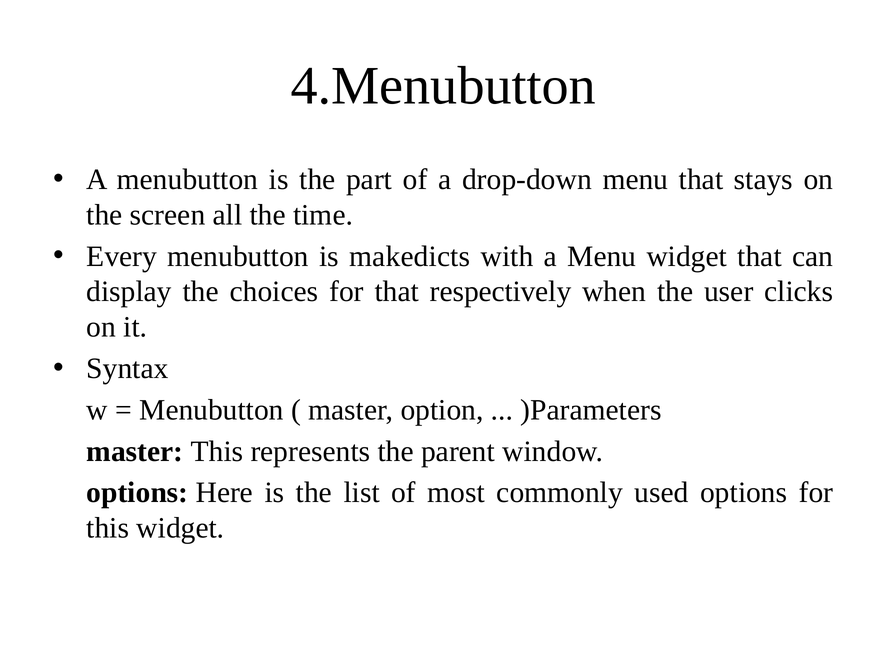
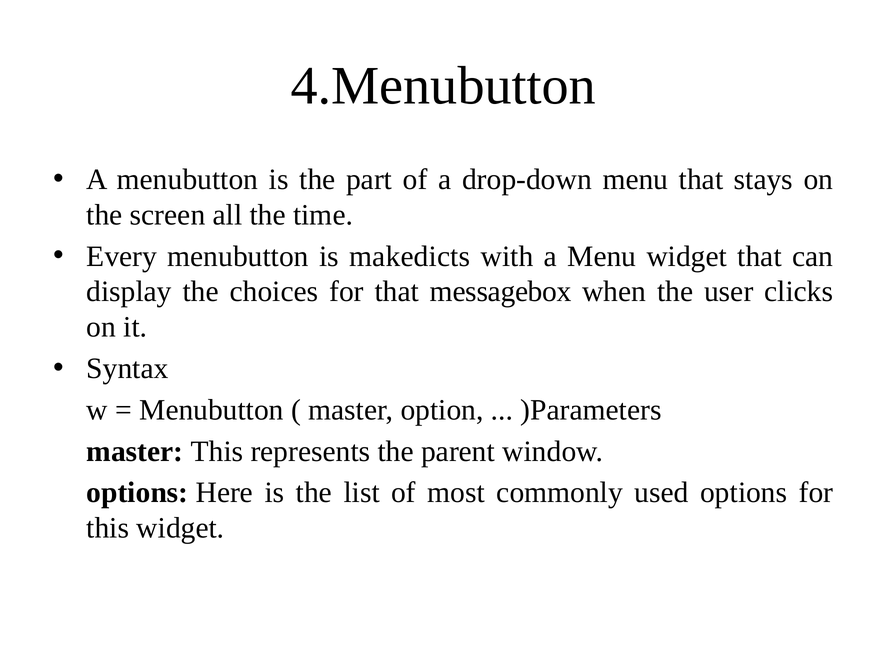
respectively: respectively -> messagebox
